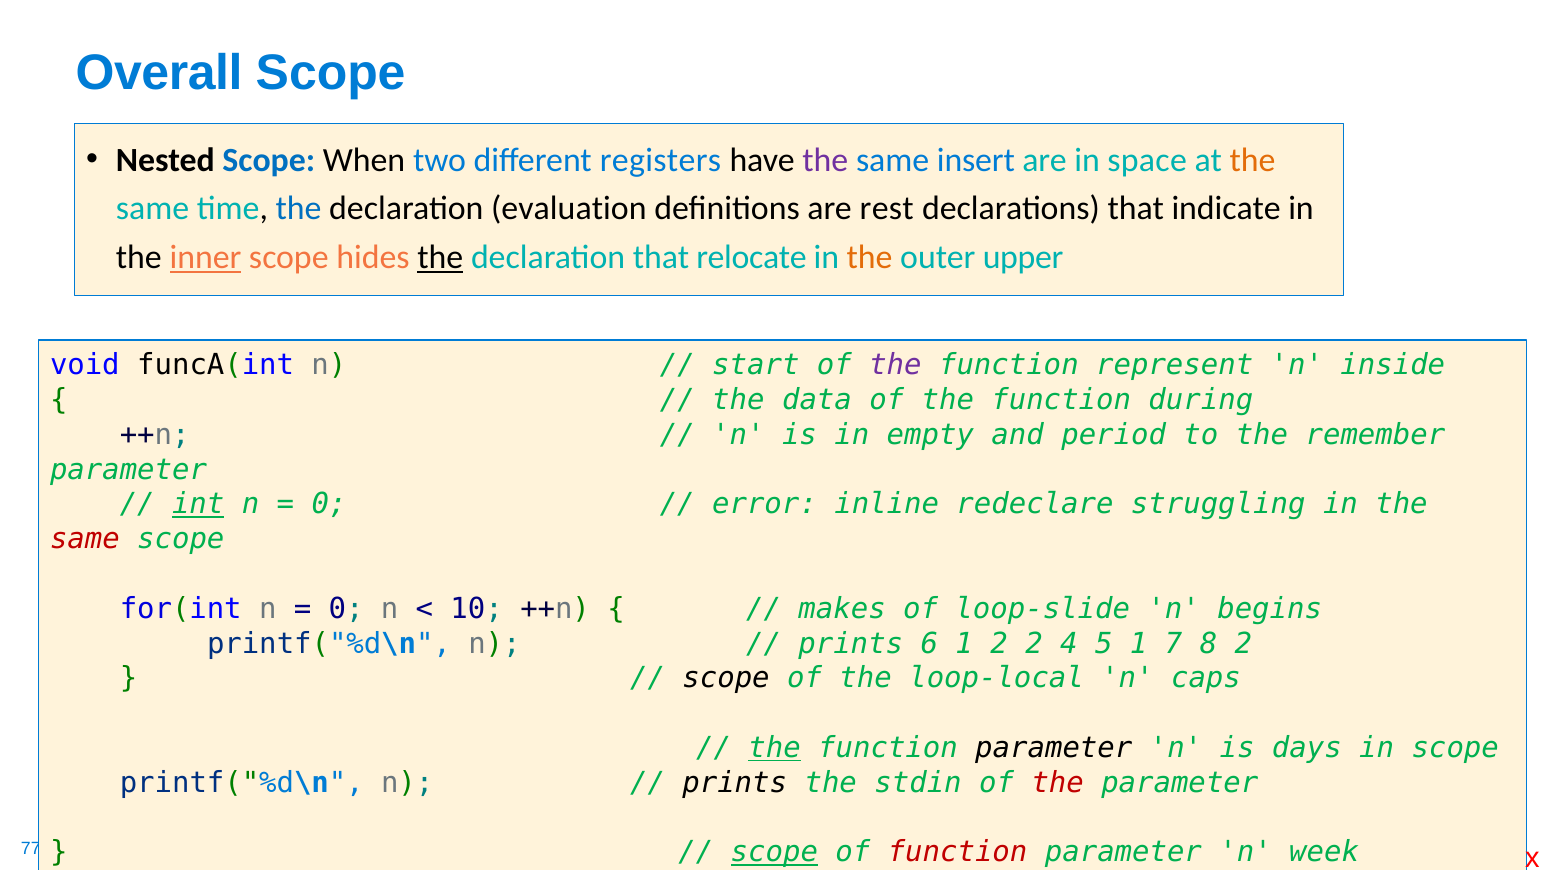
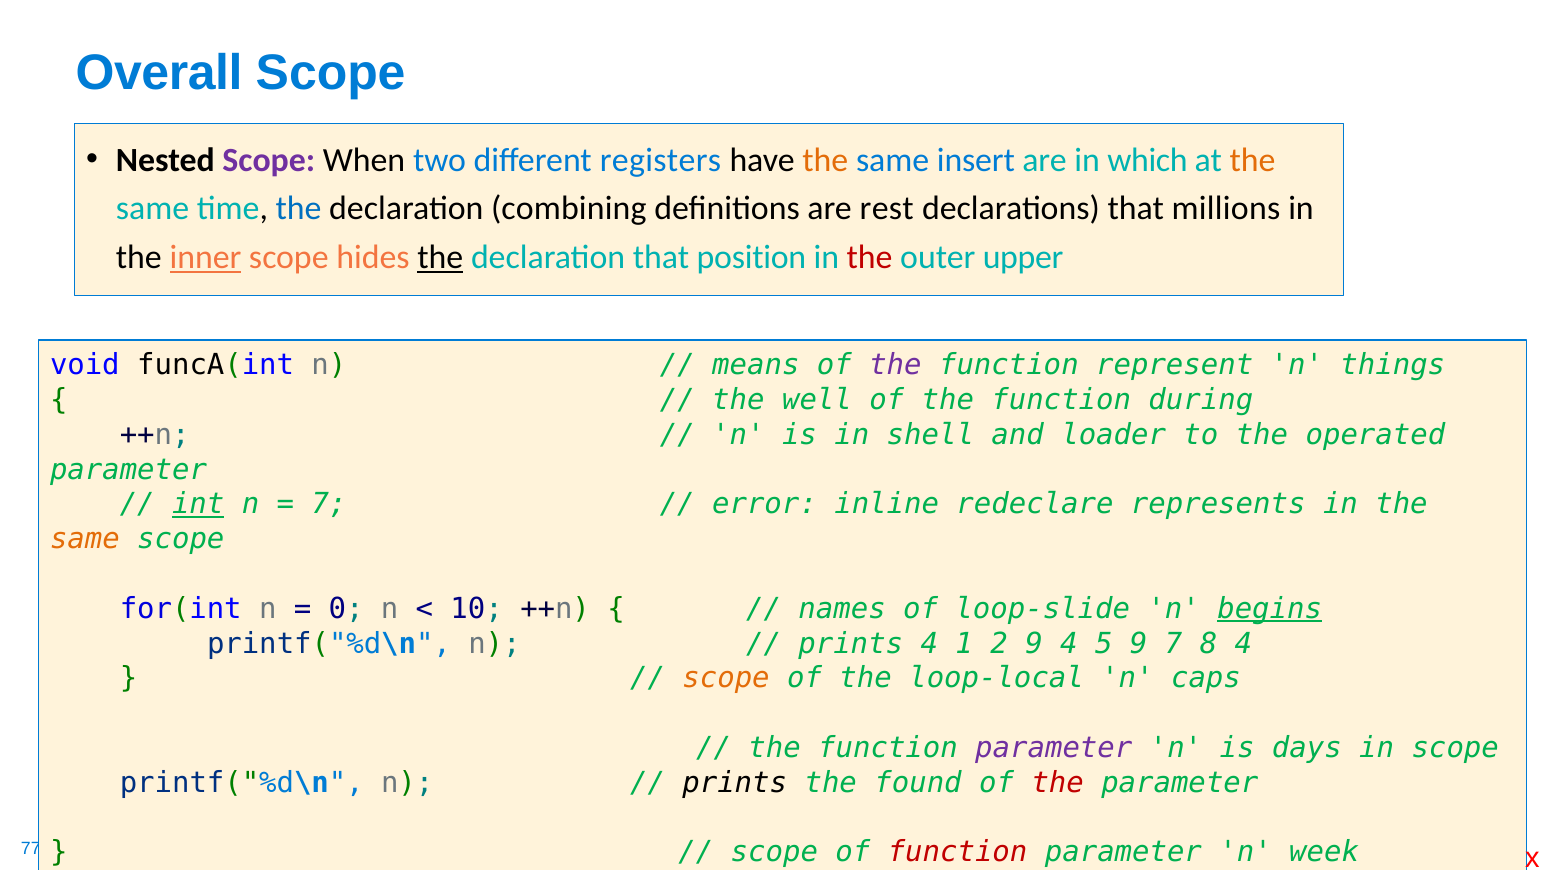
Scope at (269, 160) colour: blue -> purple
the at (825, 160) colour: purple -> orange
space: space -> which
evaluation: evaluation -> combining
indicate: indicate -> millions
relocate: relocate -> position
the at (870, 257) colour: orange -> red
start: start -> means
inside: inside -> things
data: data -> well
empty: empty -> shell
period: period -> loader
remember: remember -> operated
0 at (329, 504): 0 -> 7
struggling: struggling -> represents
same at (85, 539) colour: red -> orange
makes: makes -> names
begins underline: none -> present
prints 6: 6 -> 4
2 2: 2 -> 9
5 1: 1 -> 9
8 2: 2 -> 4
scope at (726, 678) colour: black -> orange
the at (775, 748) underline: present -> none
parameter at (1054, 748) colour: black -> purple
stdin: stdin -> found
scope at (774, 853) underline: present -> none
